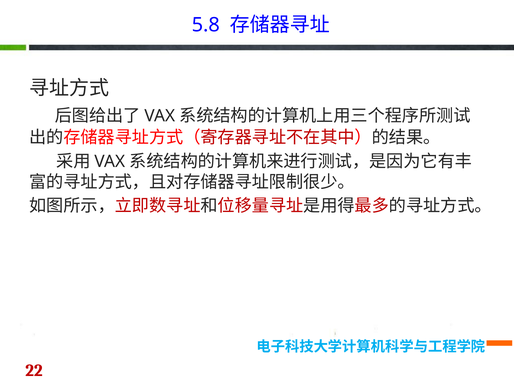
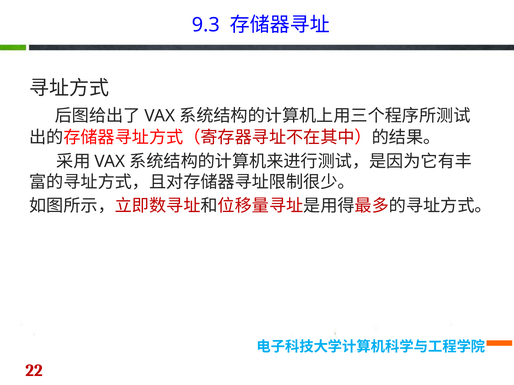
5.8: 5.8 -> 9.3
